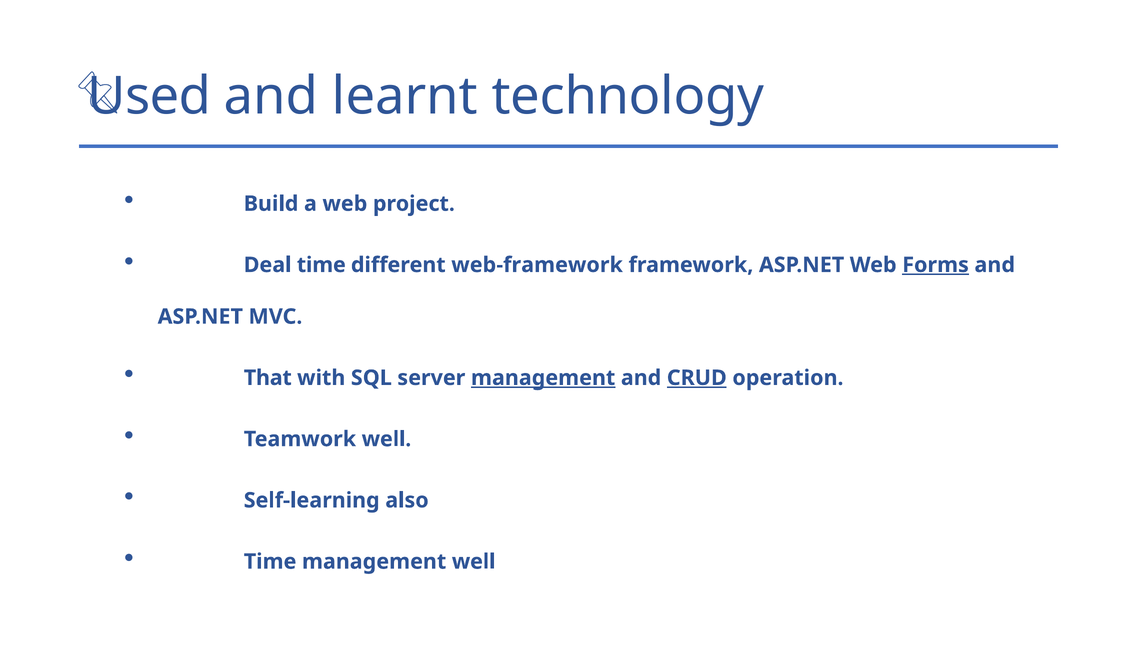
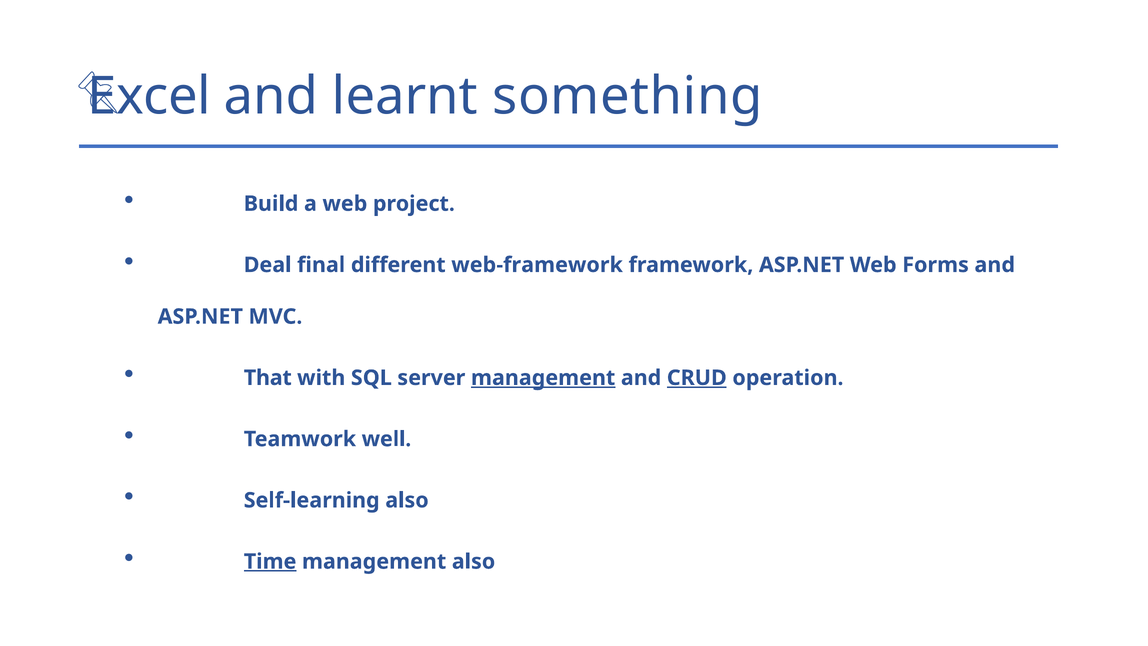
Used: Used -> Excel
technology: technology -> something
Deal time: time -> final
Forms underline: present -> none
Time at (270, 561) underline: none -> present
management well: well -> also
